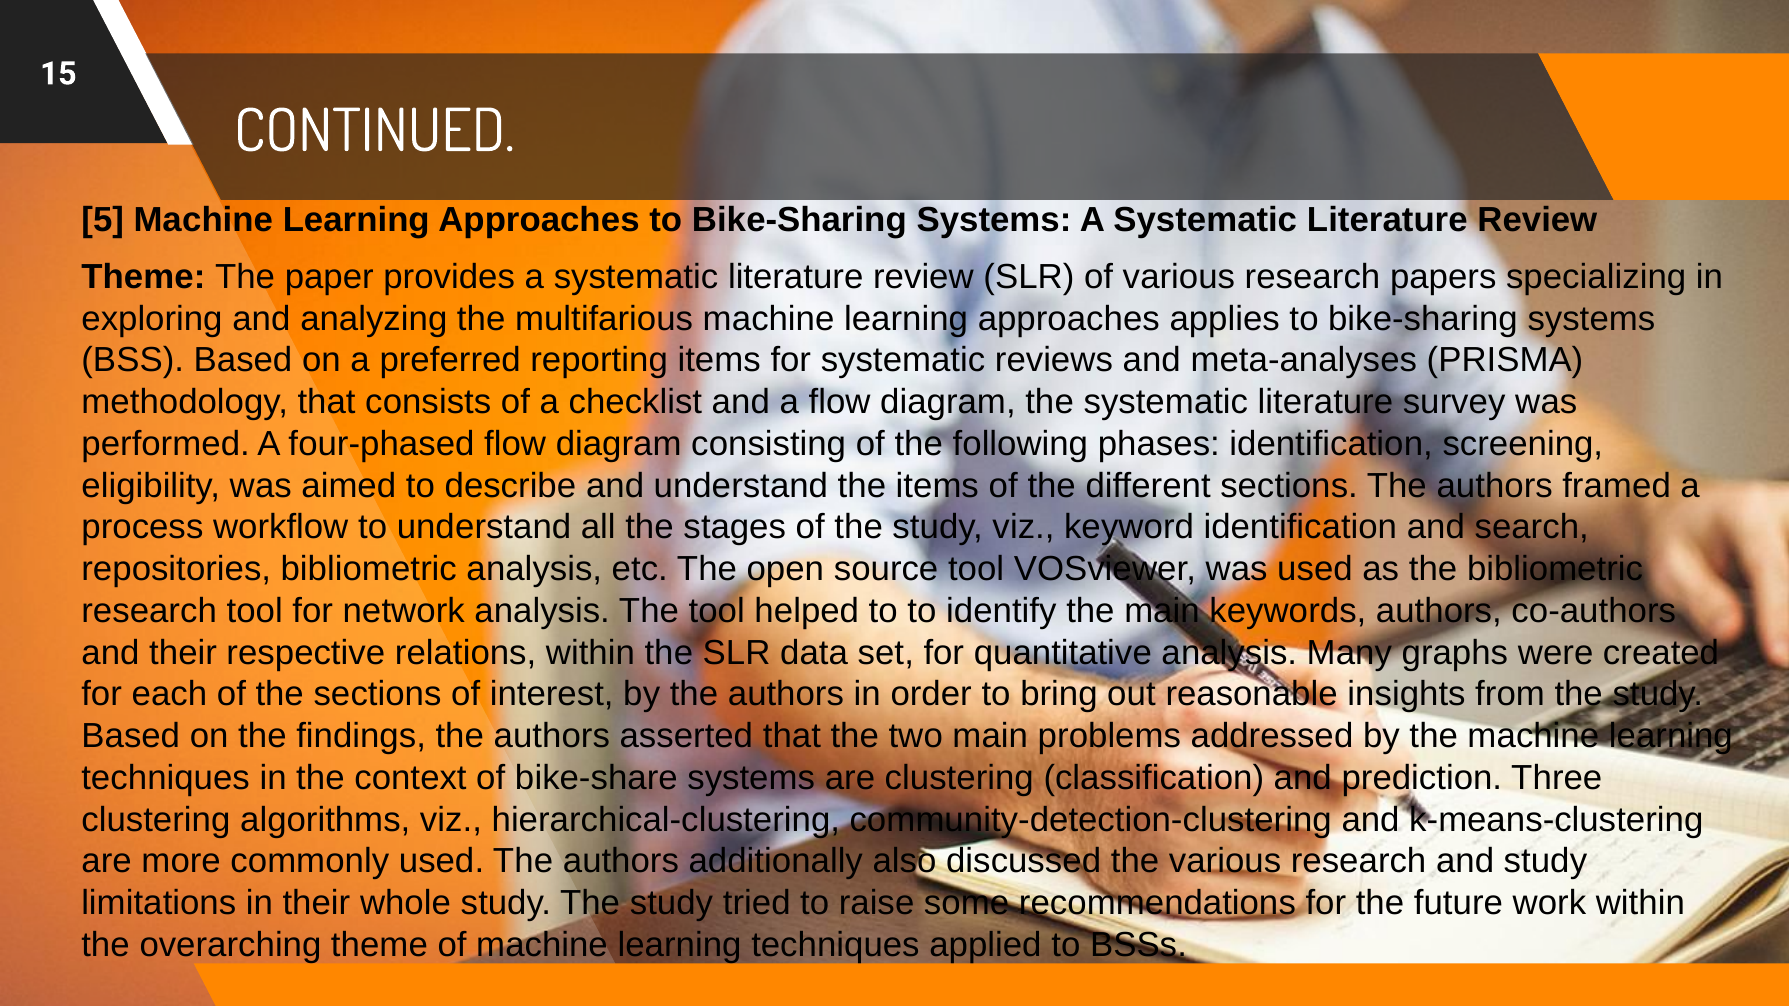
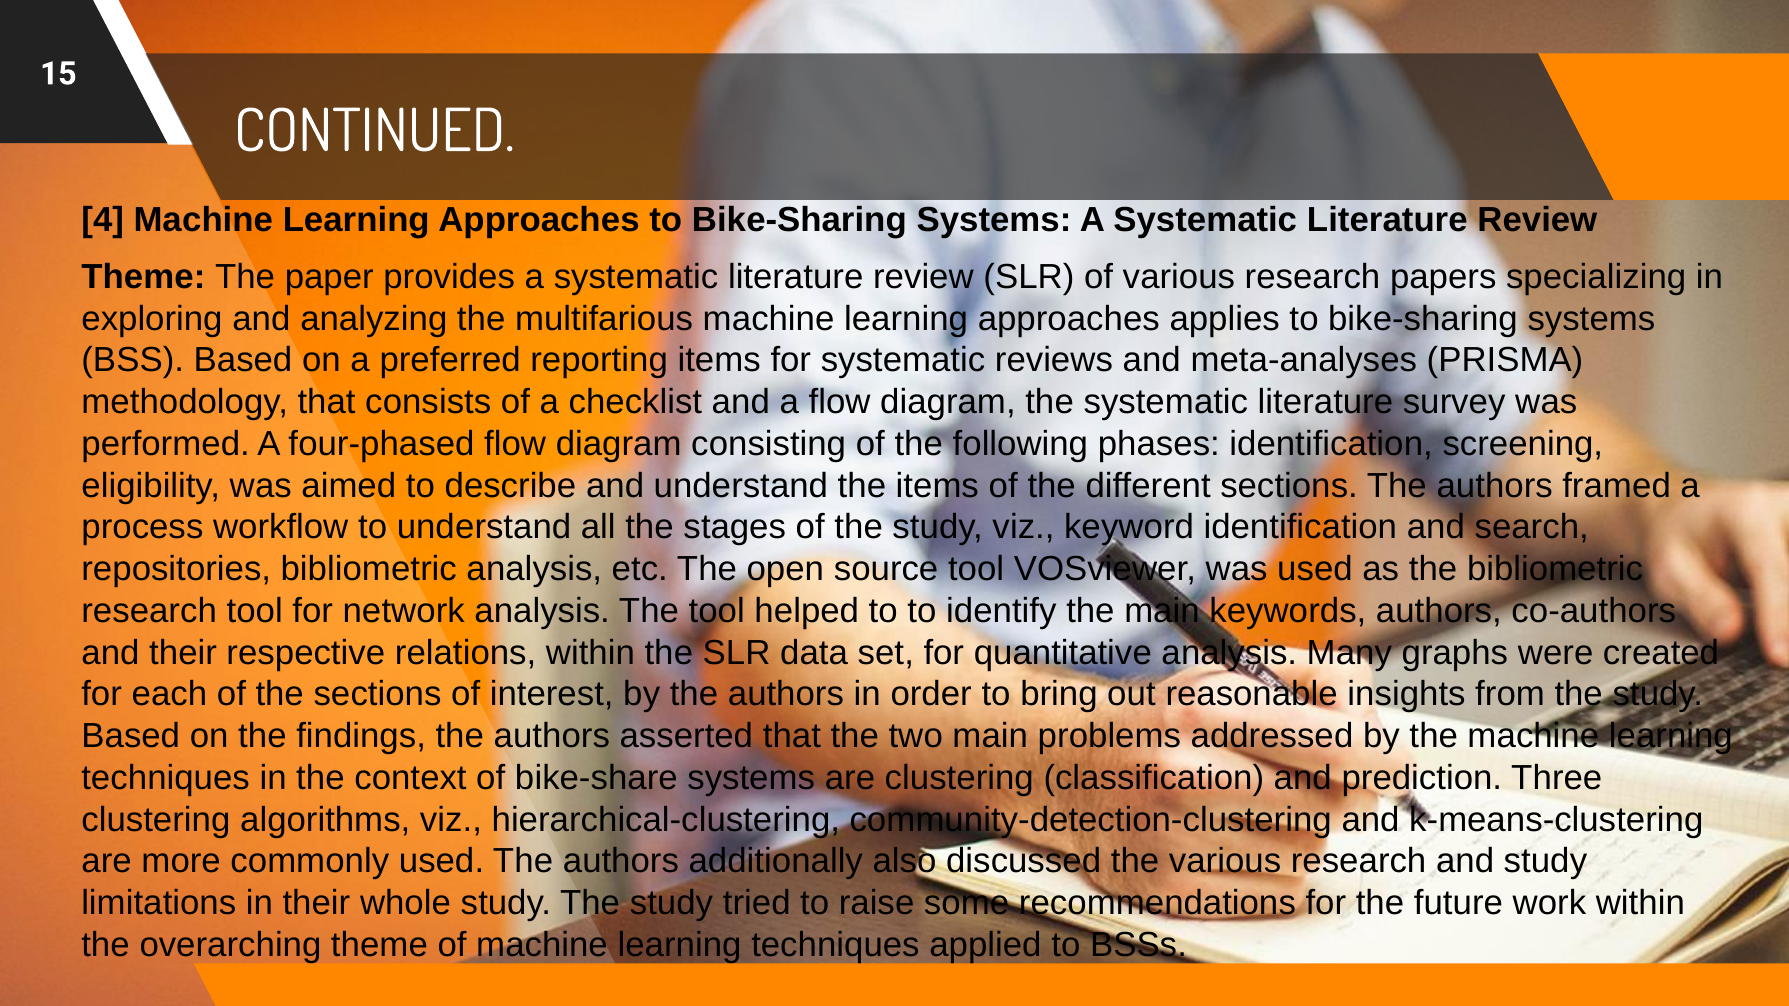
5: 5 -> 4
